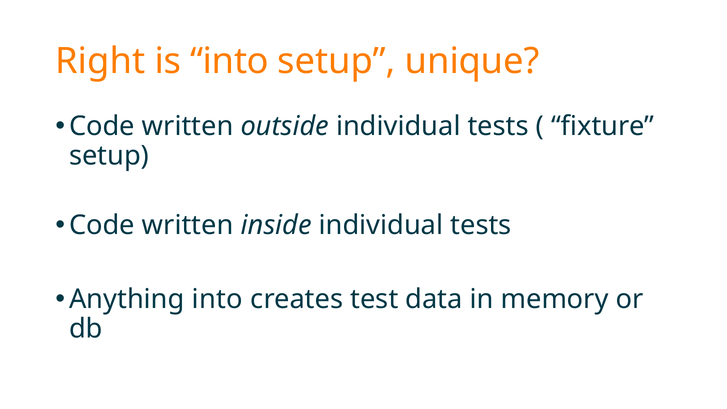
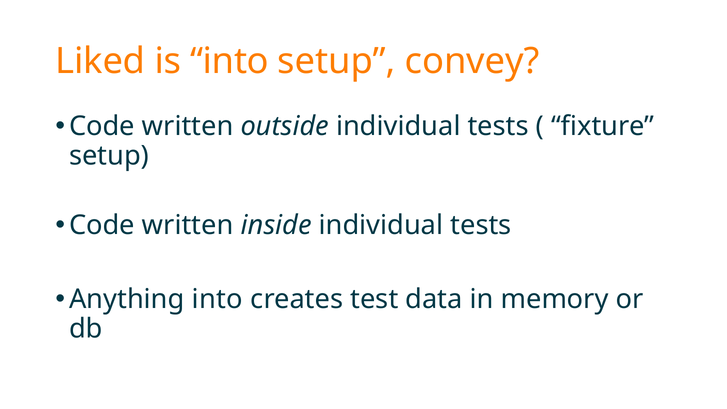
Right: Right -> Liked
unique: unique -> convey
